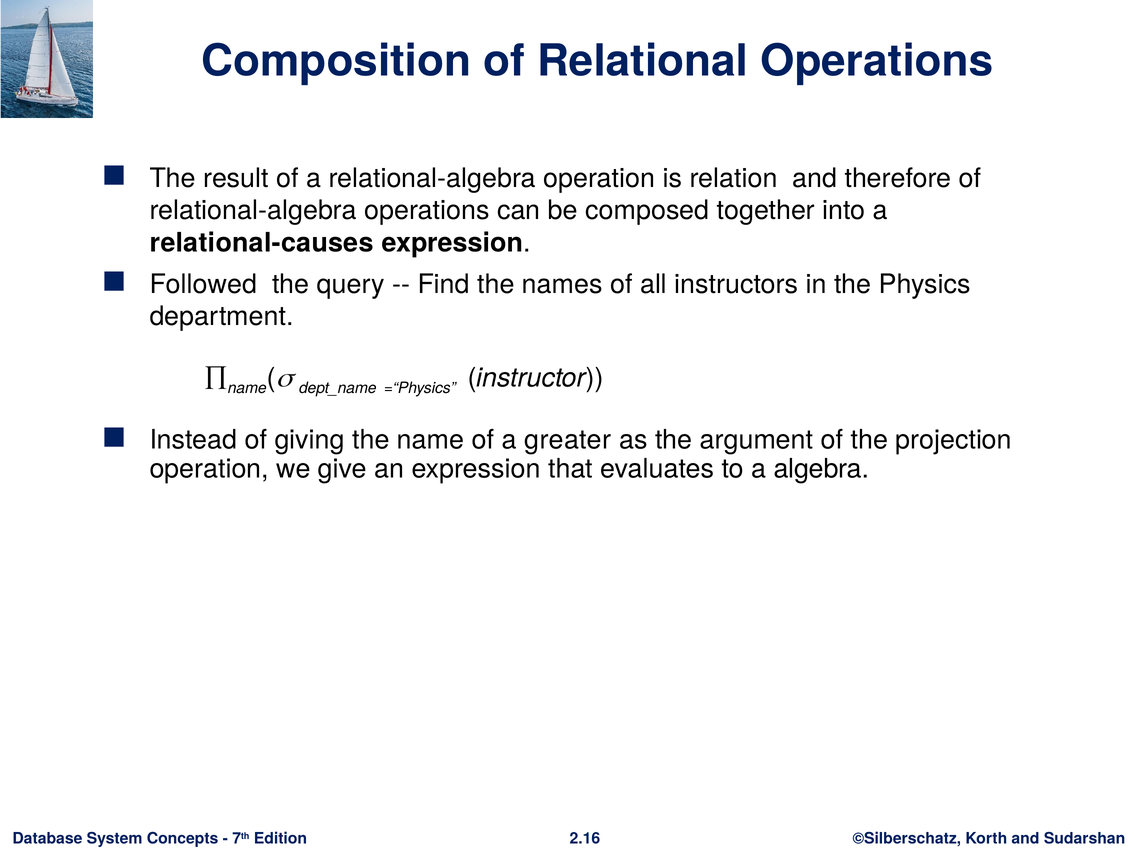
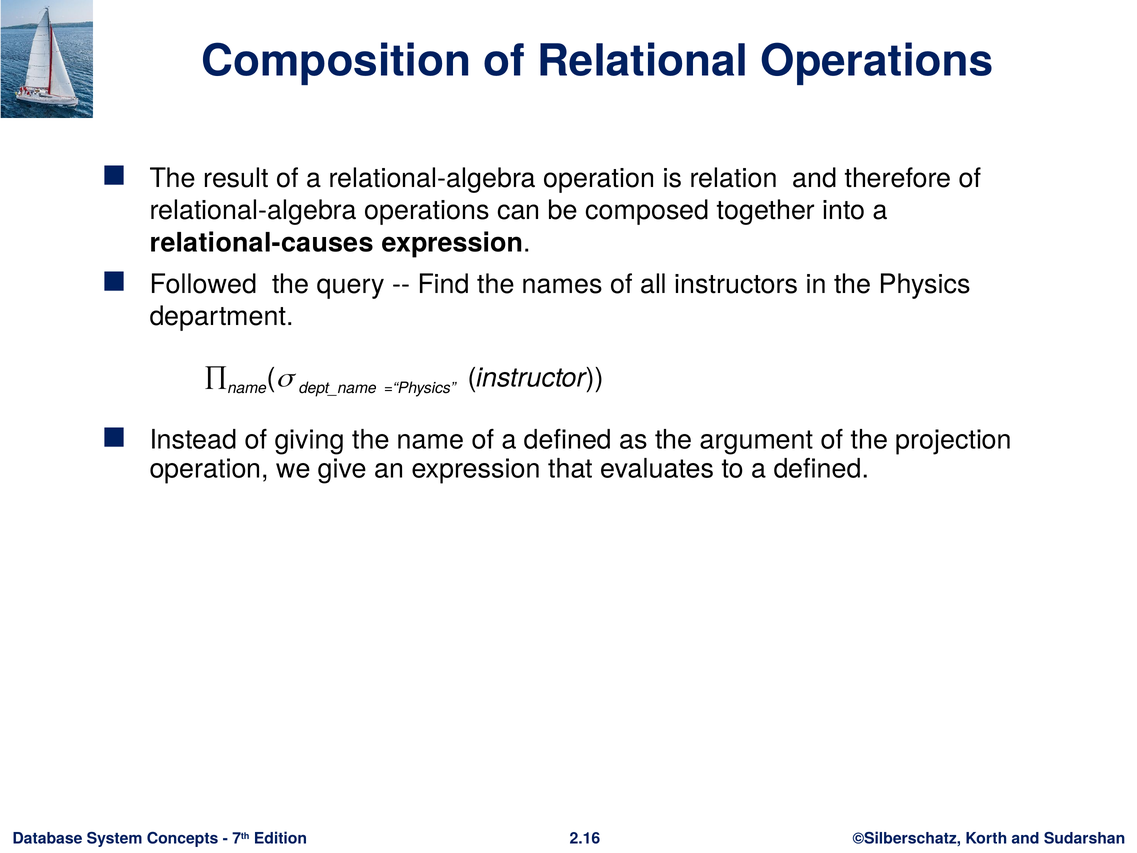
of a greater: greater -> defined
to a algebra: algebra -> defined
